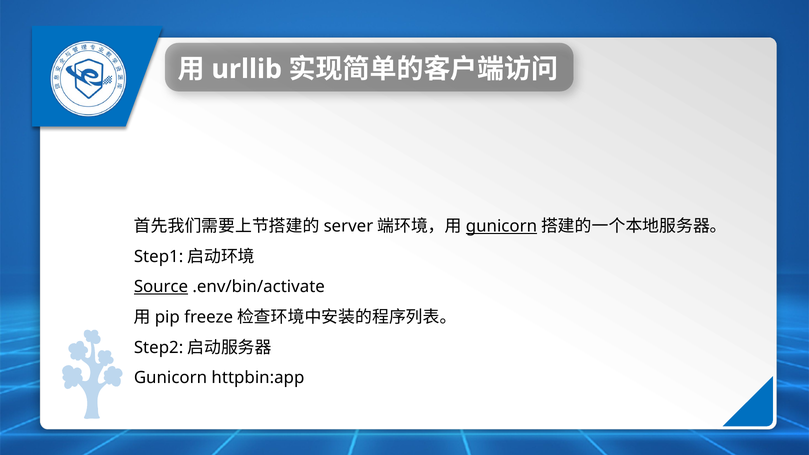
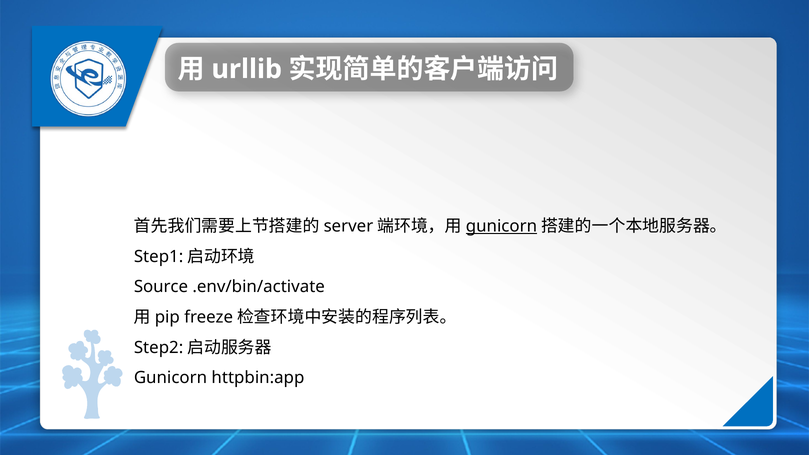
Source underline: present -> none
